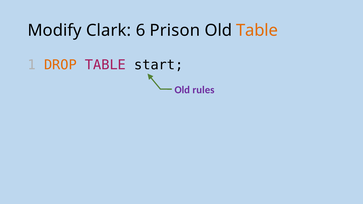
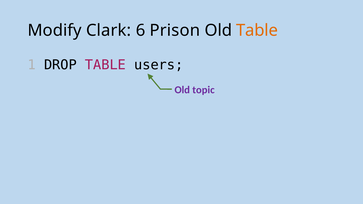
DROP colour: orange -> black
start: start -> users
rules: rules -> topic
